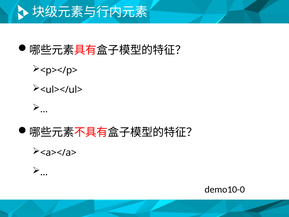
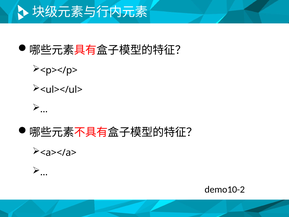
demo10-0: demo10-0 -> demo10-2
